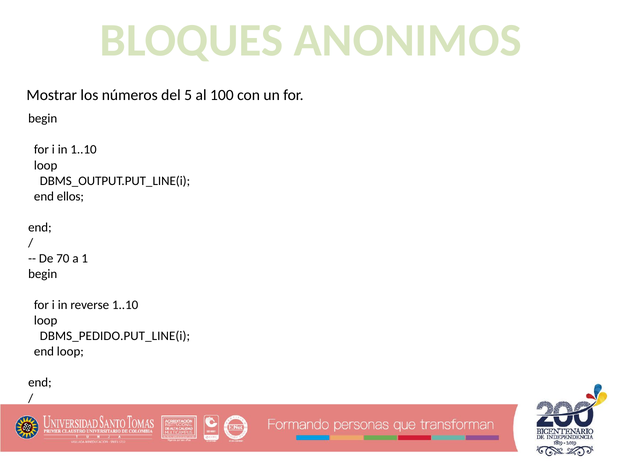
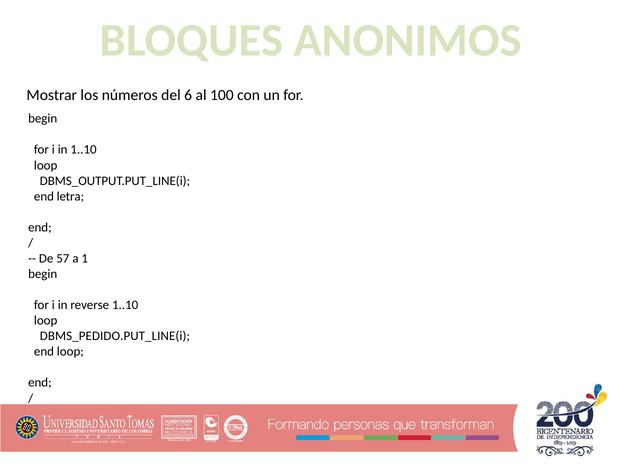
5: 5 -> 6
ellos: ellos -> letra
70: 70 -> 57
